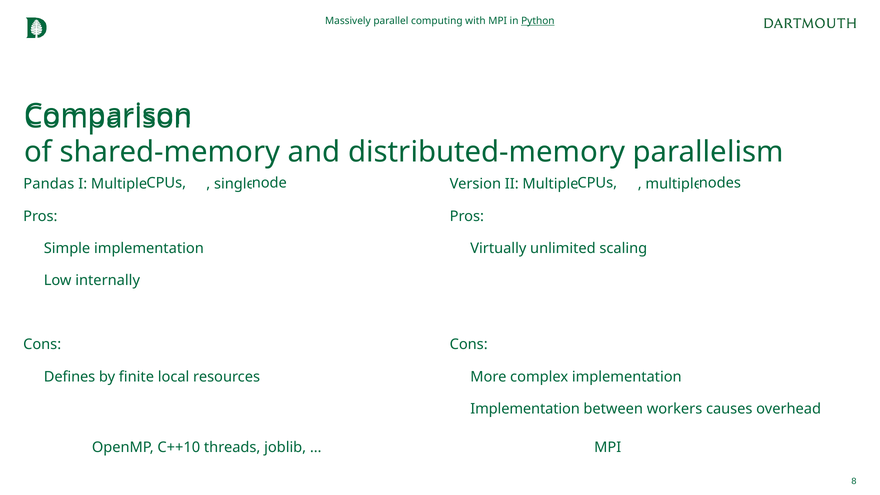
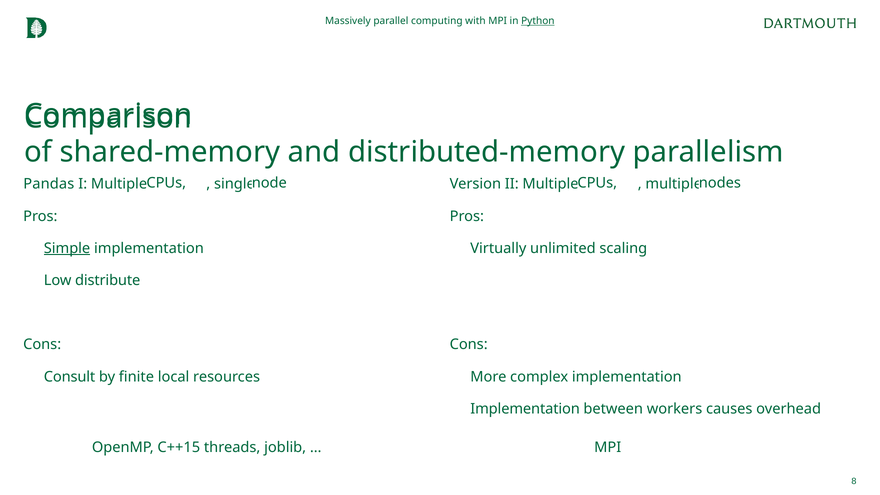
Simple underline: none -> present
internally: internally -> distribute
Defines: Defines -> Consult
C++10: C++10 -> C++15
